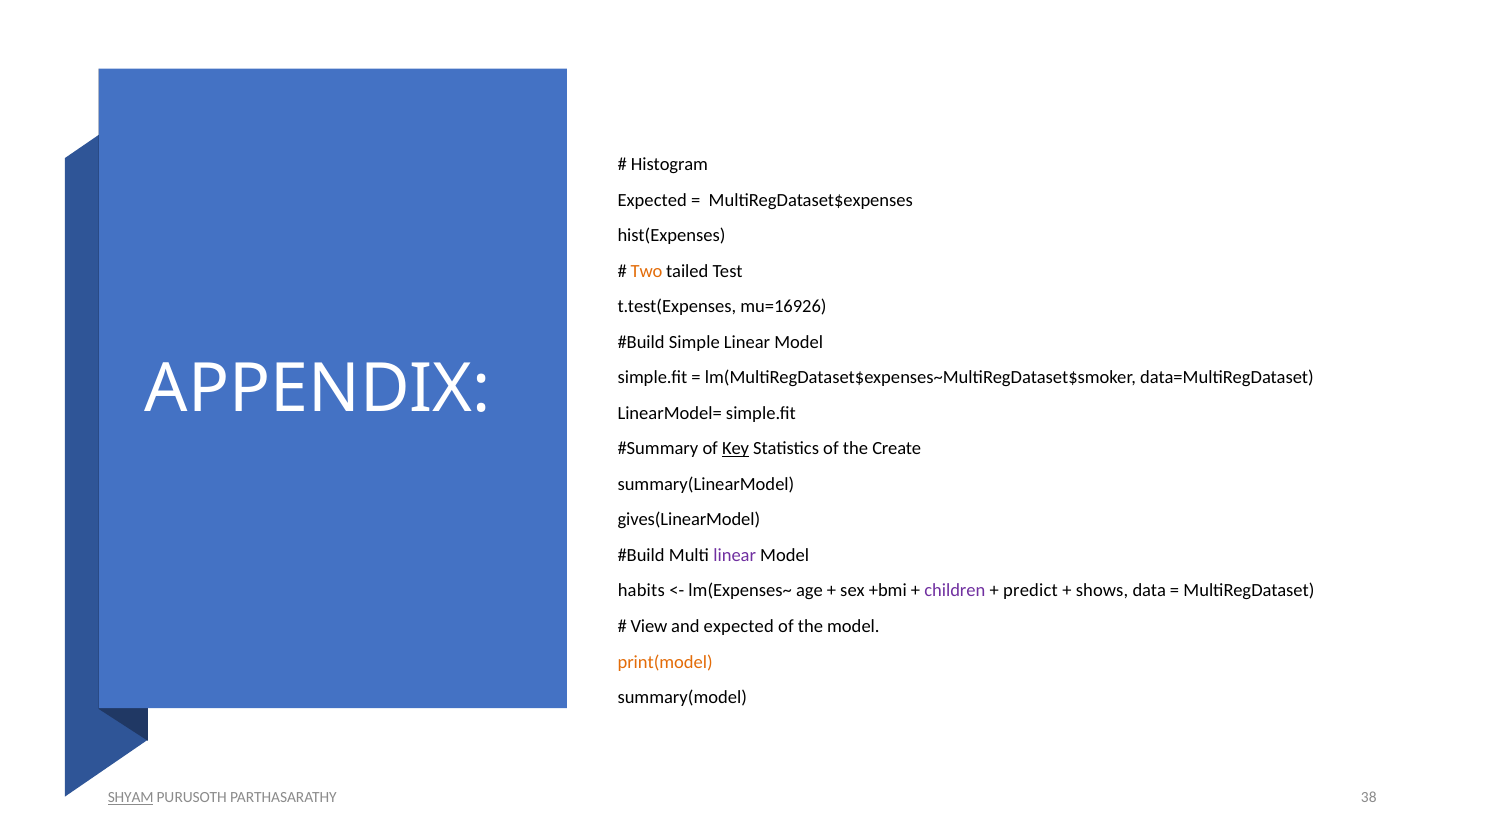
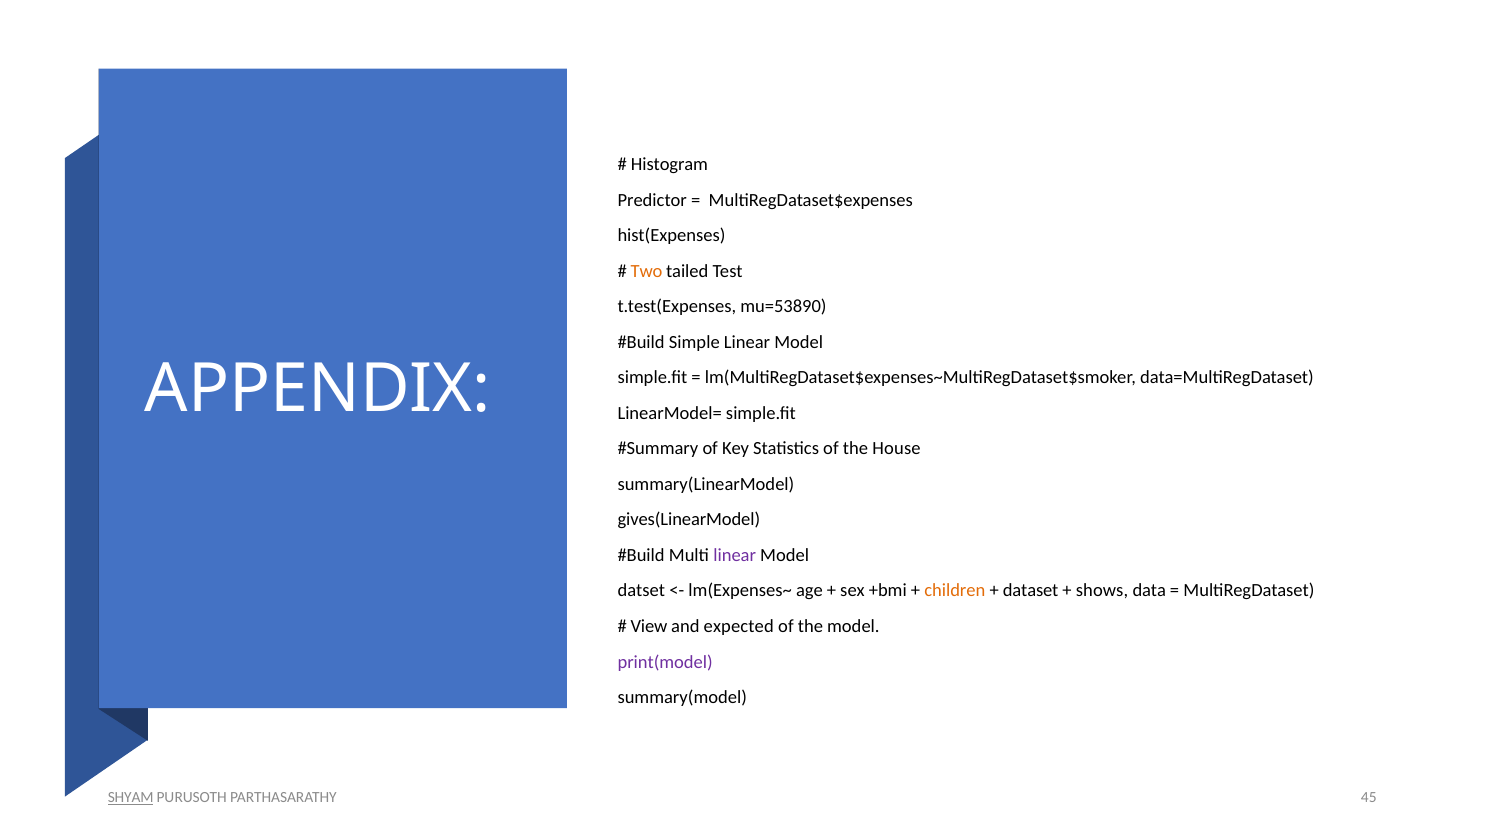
Expected at (652, 200): Expected -> Predictor
mu=16926: mu=16926 -> mu=53890
Key underline: present -> none
Create: Create -> House
habits: habits -> datset
children colour: purple -> orange
predict: predict -> dataset
print(model colour: orange -> purple
38: 38 -> 45
